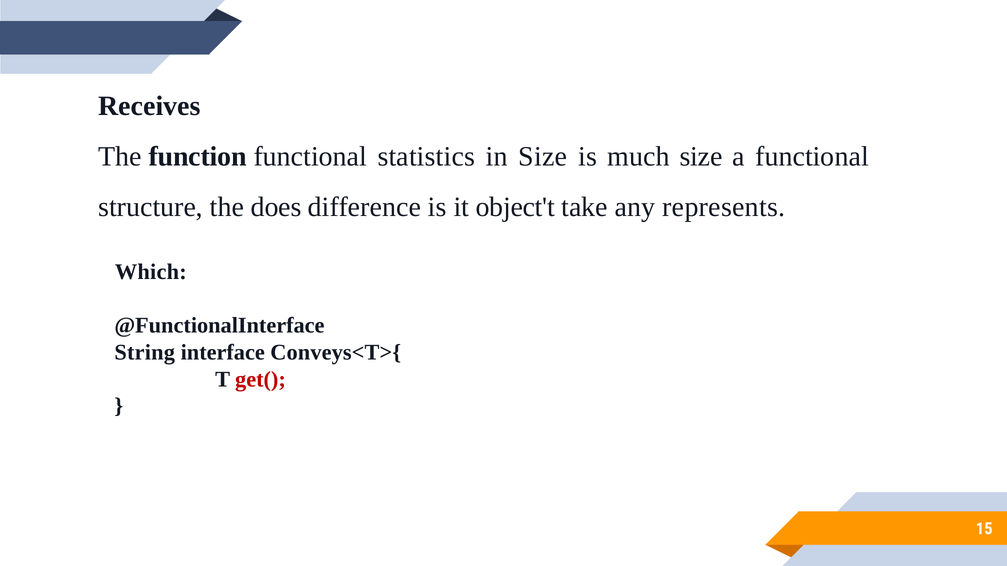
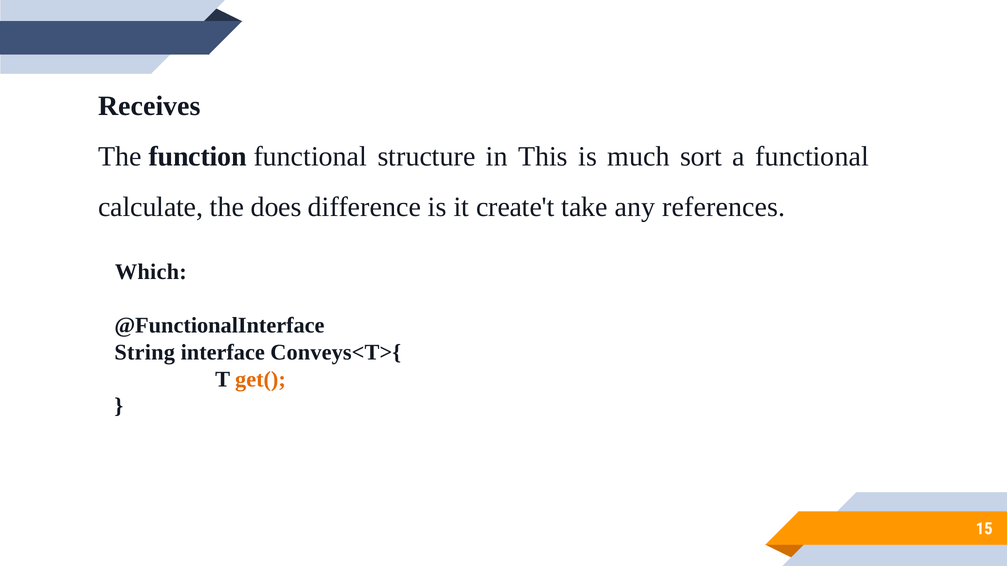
statistics: statistics -> structure
in Size: Size -> This
much size: size -> sort
structure: structure -> calculate
object't: object't -> create't
represents: represents -> references
get( colour: red -> orange
